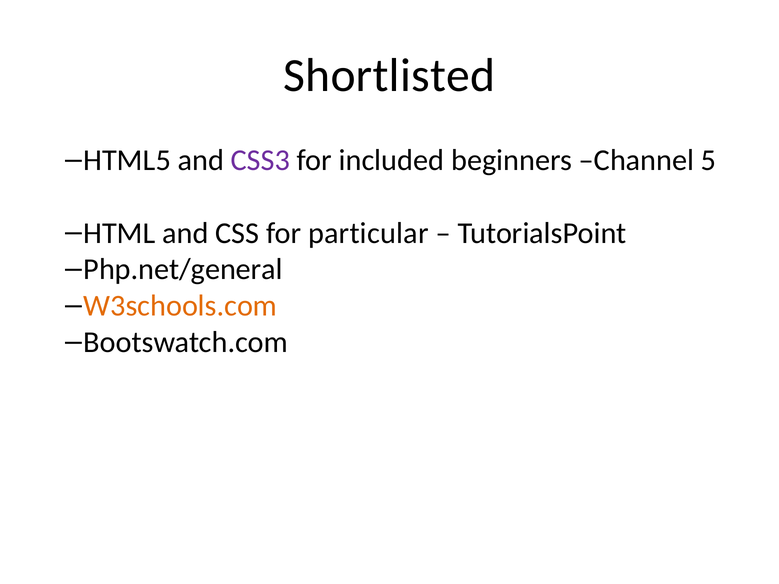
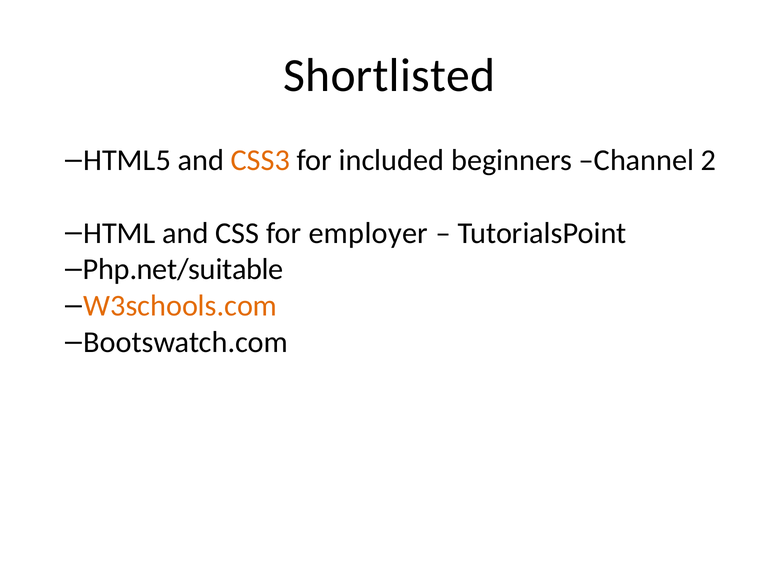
CSS3 colour: purple -> orange
5: 5 -> 2
particular: particular -> employer
Php.net/general: Php.net/general -> Php.net/suitable
